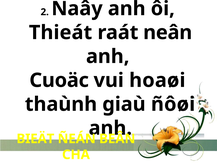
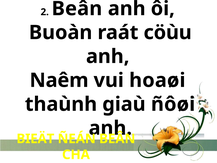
2 Ñaây: Ñaây -> Beân
Thieát: Thieát -> Buoàn
neân: neân -> cöùu
Cuoäc: Cuoäc -> Naêm
